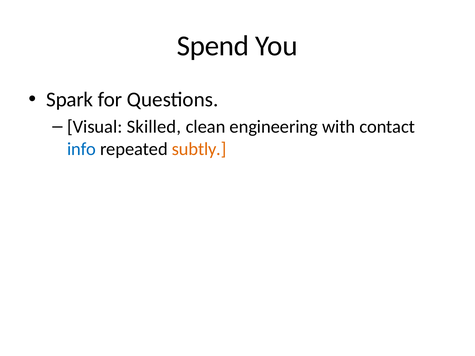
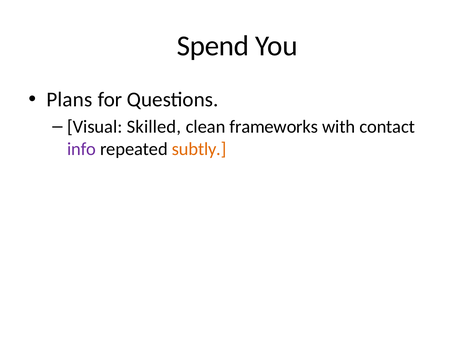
Spark: Spark -> Plans
engineering: engineering -> frameworks
info colour: blue -> purple
